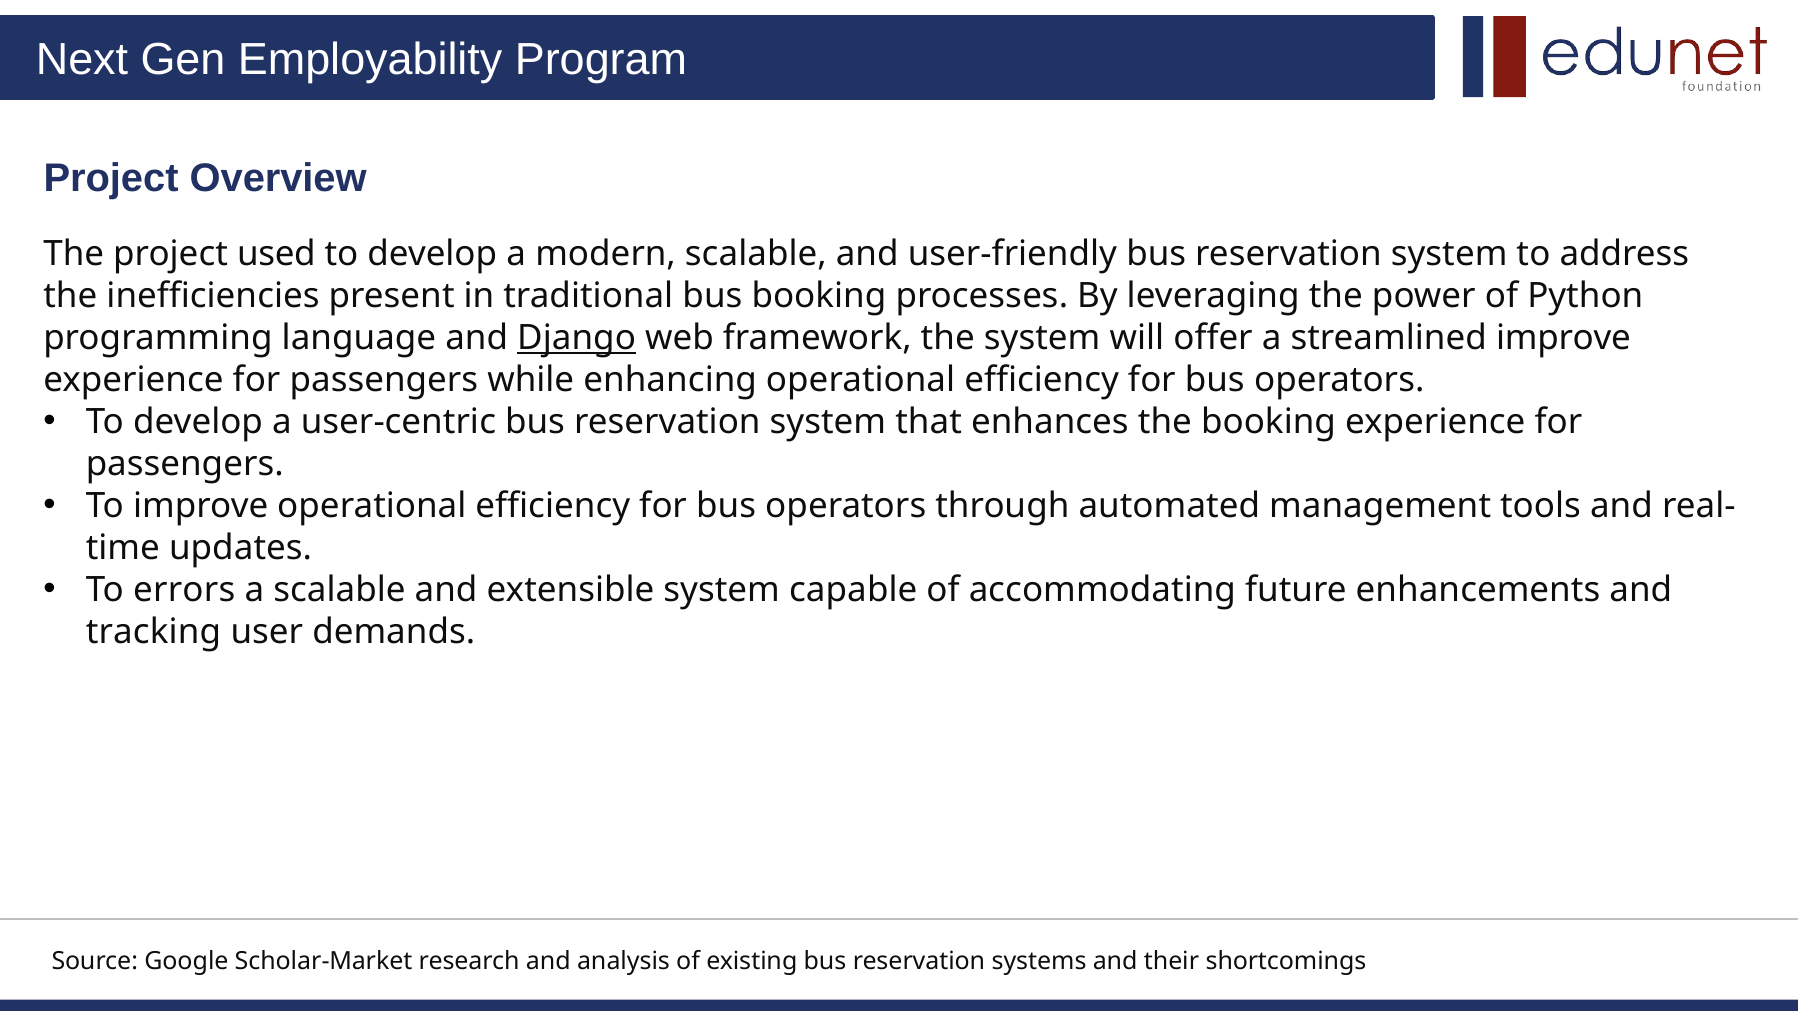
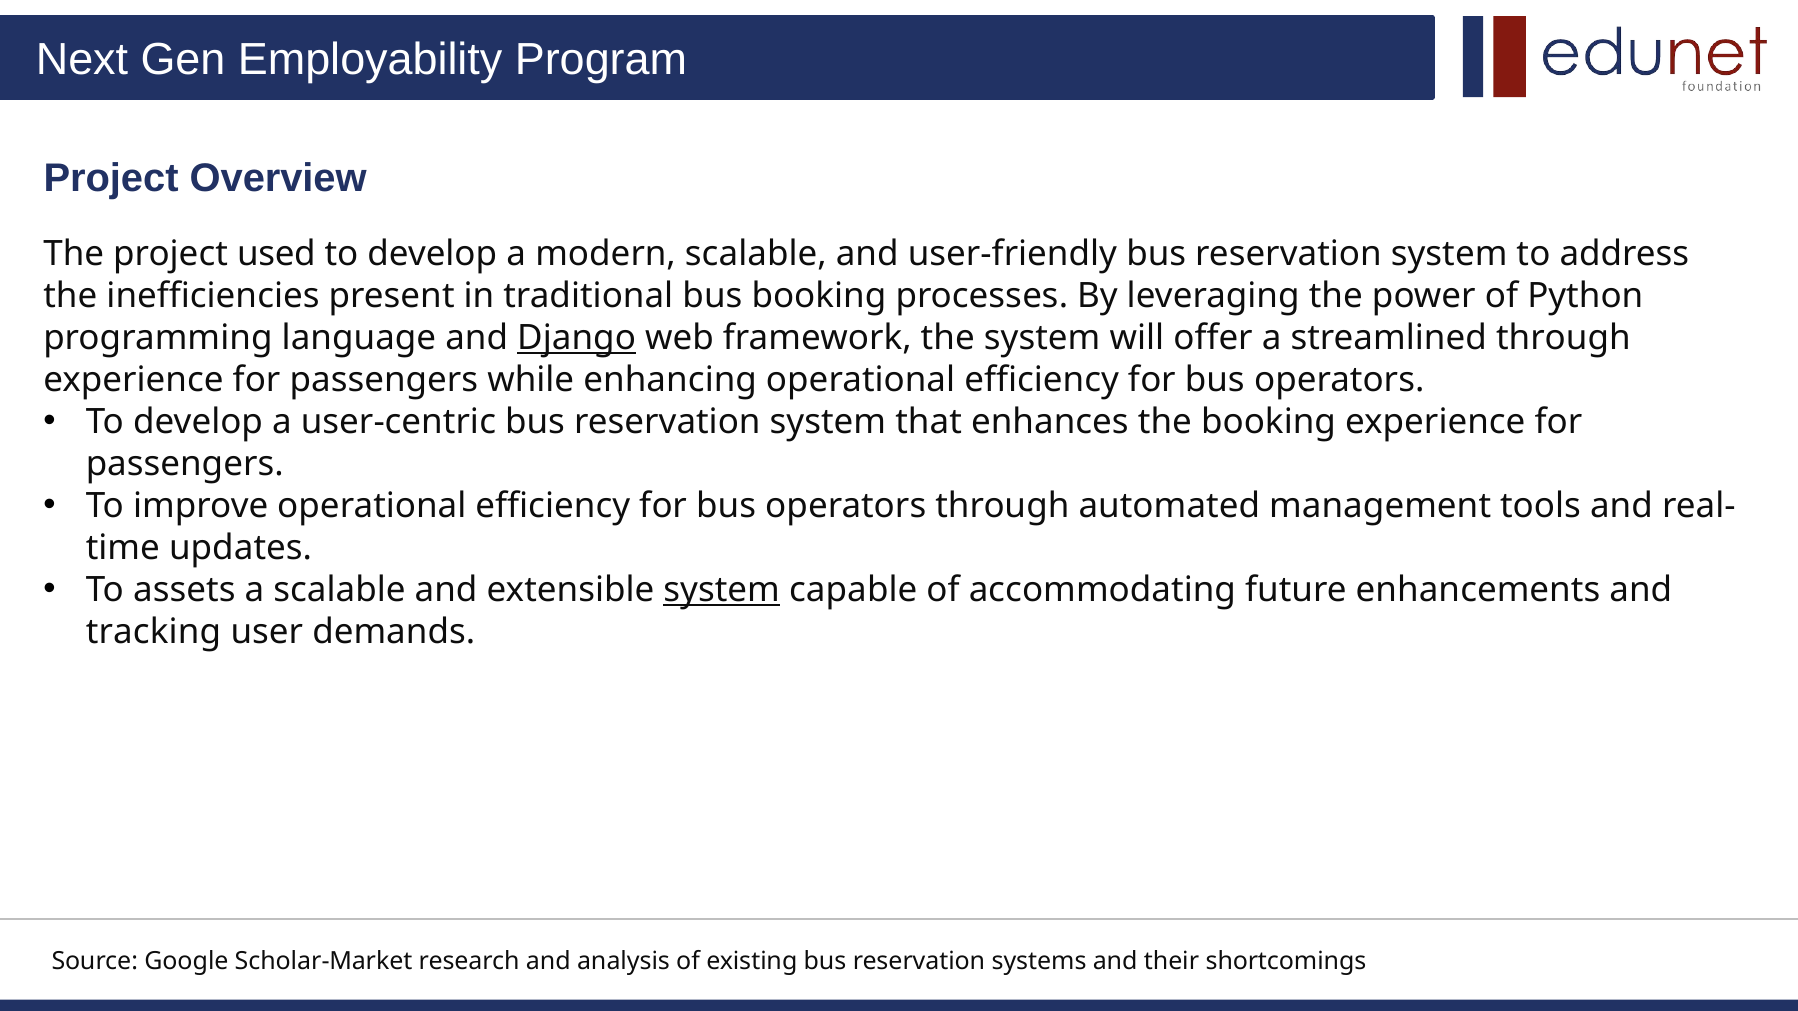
streamlined improve: improve -> through
errors: errors -> assets
system at (722, 590) underline: none -> present
